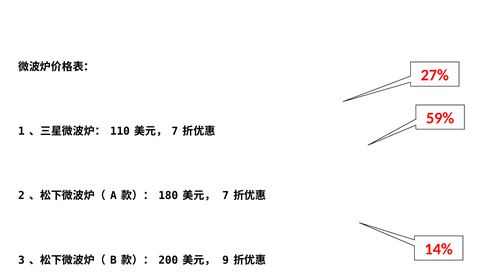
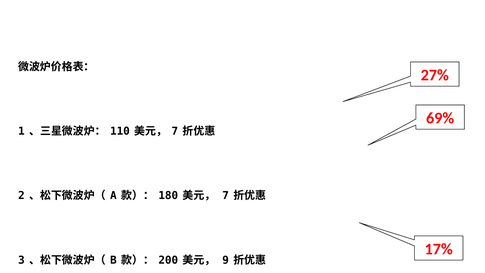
59%: 59% -> 69%
14%: 14% -> 17%
